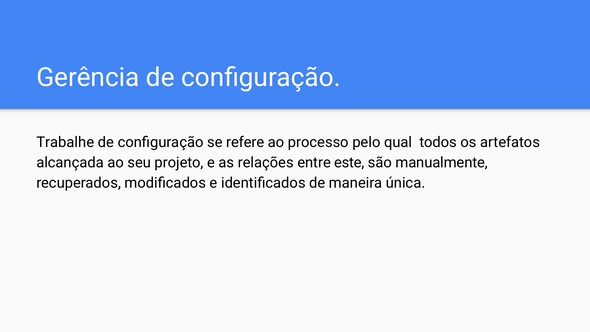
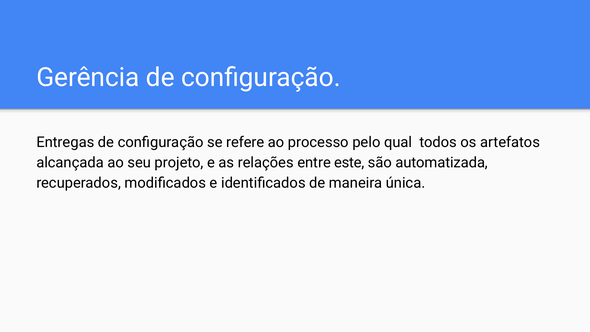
Trabalhe: Trabalhe -> Entregas
manualmente: manualmente -> automatizada
